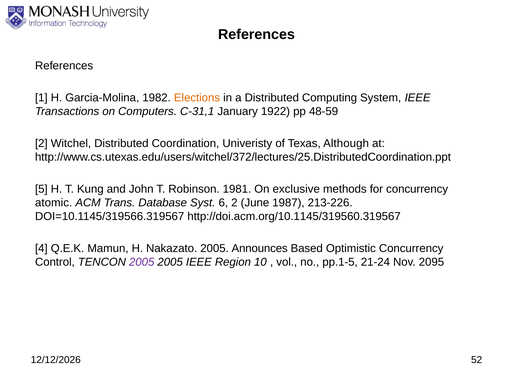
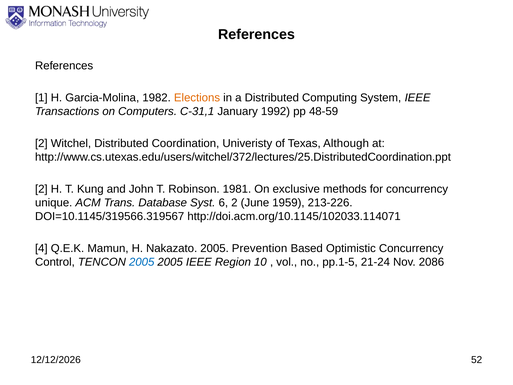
1922: 1922 -> 1992
5 at (41, 189): 5 -> 2
atomic: atomic -> unique
1987: 1987 -> 1959
http://doi.acm.org/10.1145/319560.319567: http://doi.acm.org/10.1145/319560.319567 -> http://doi.acm.org/10.1145/102033.114071
Announces: Announces -> Prevention
2005 at (142, 262) colour: purple -> blue
2095: 2095 -> 2086
